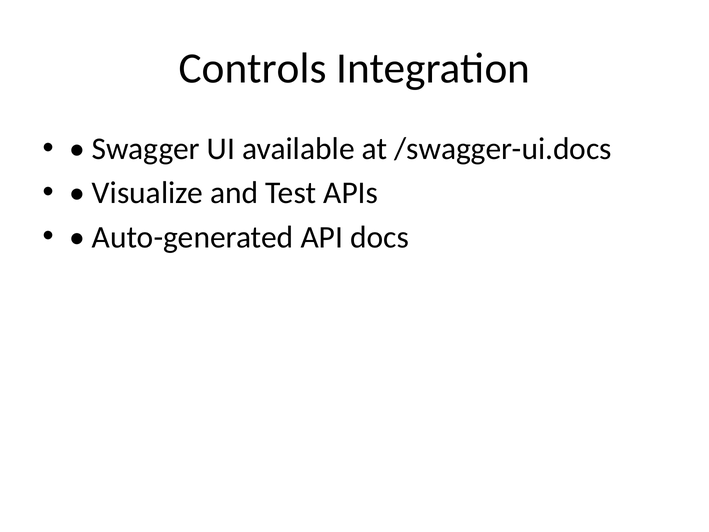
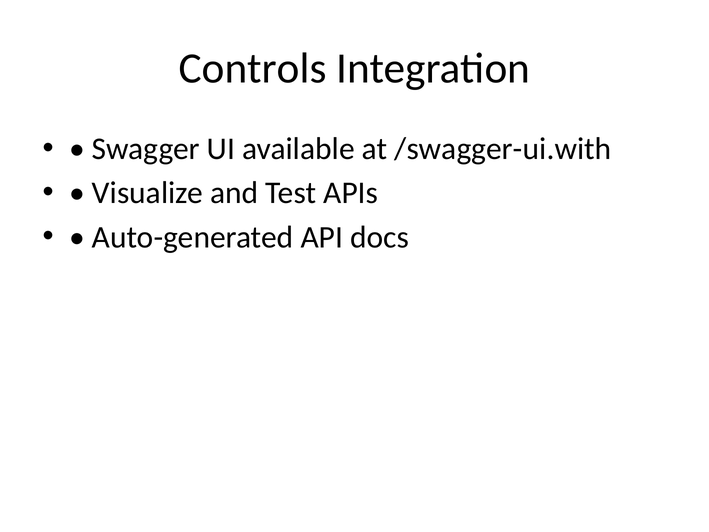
/swagger-ui.docs: /swagger-ui.docs -> /swagger-ui.with
